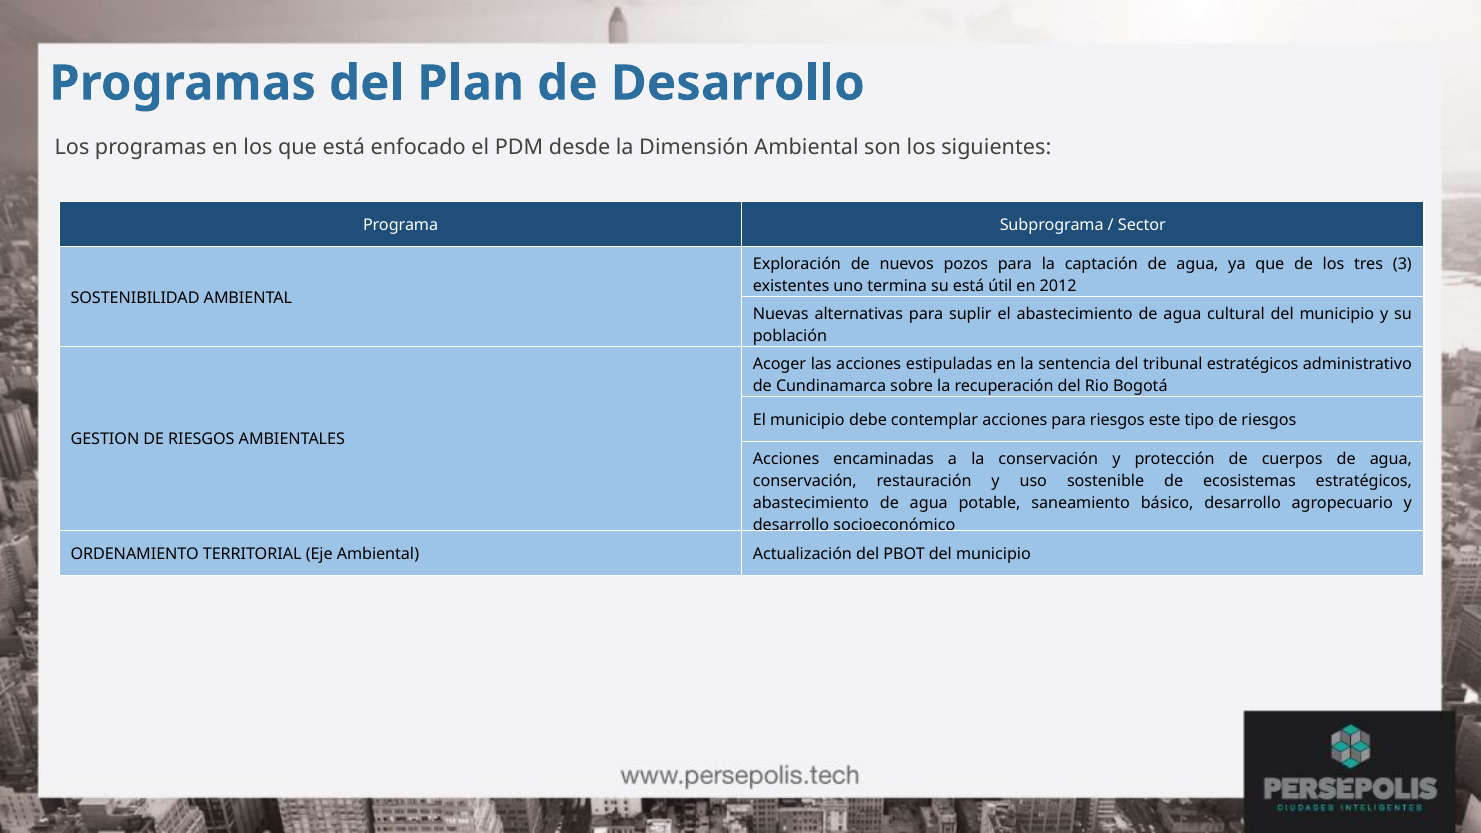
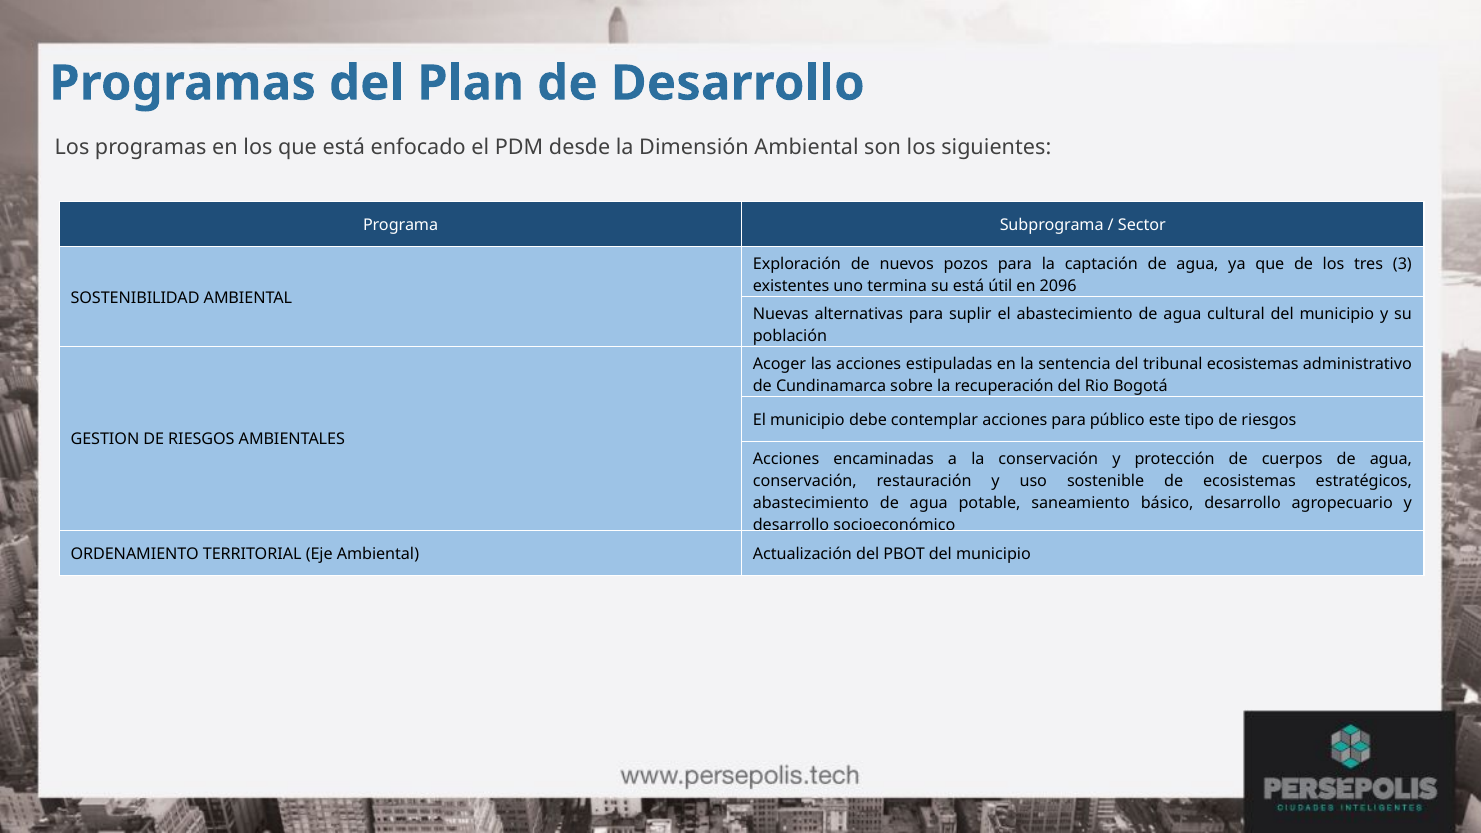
2012: 2012 -> 2096
tribunal estratégicos: estratégicos -> ecosistemas
para riesgos: riesgos -> público
